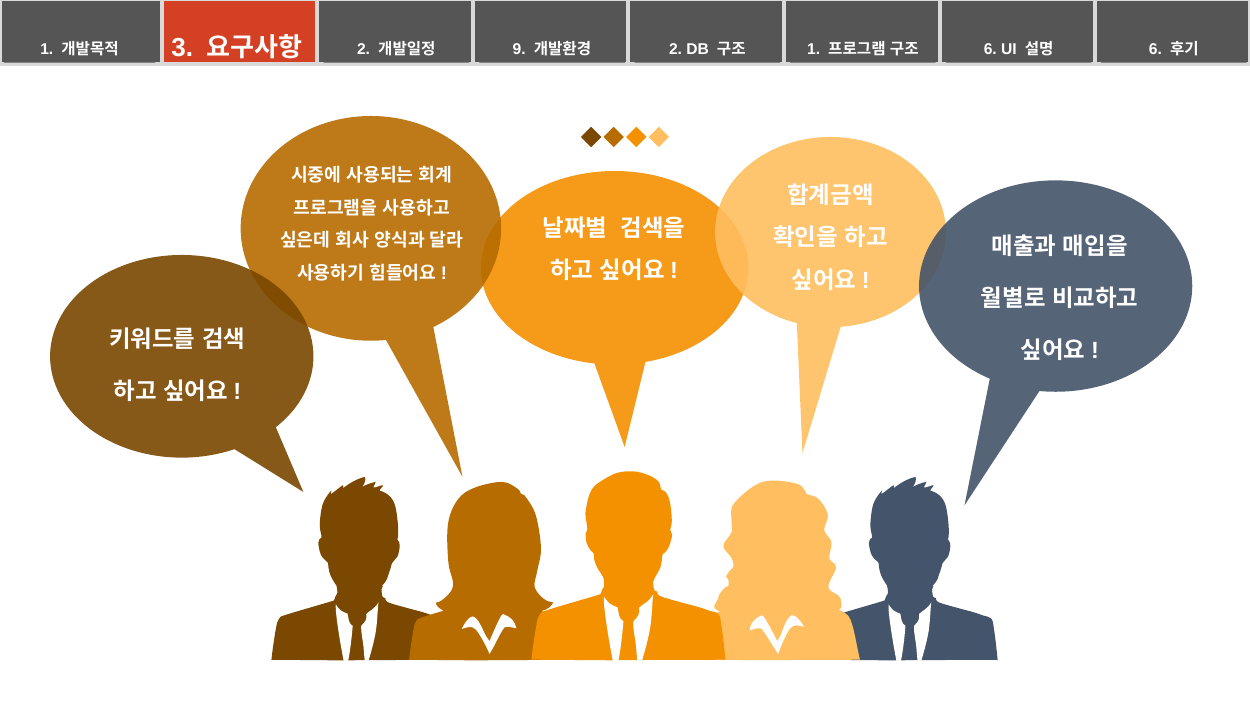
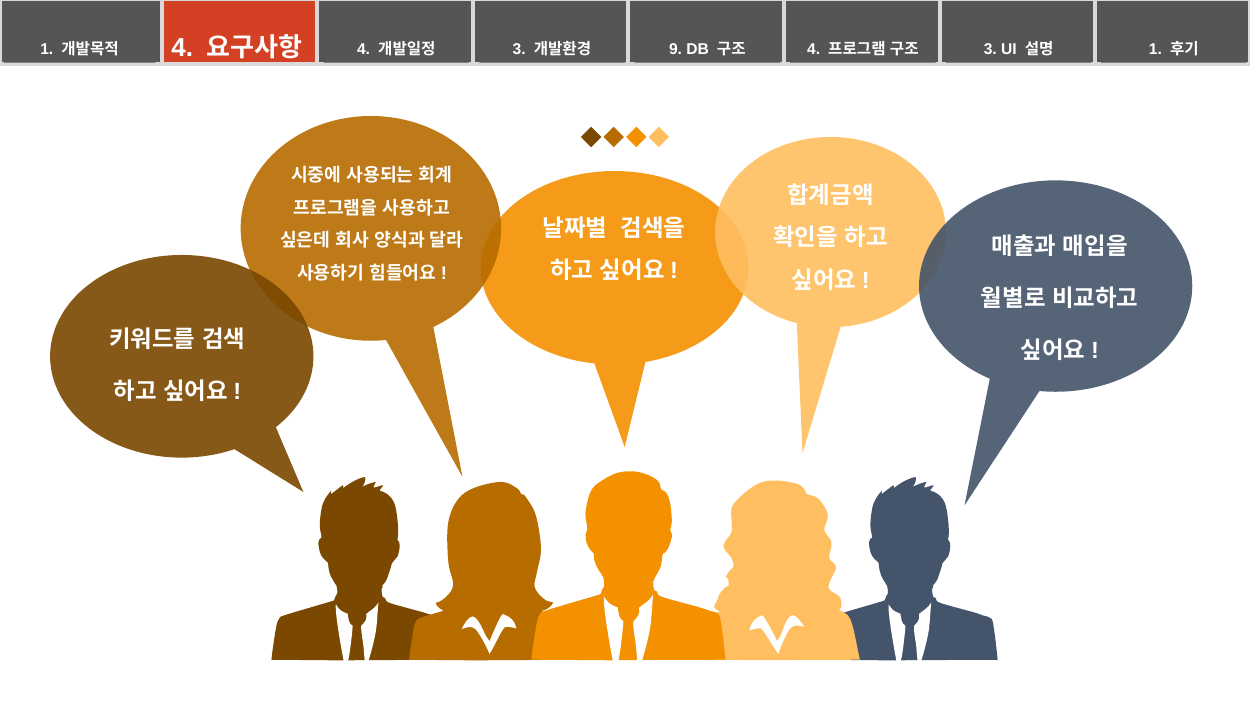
3 at (182, 48): 3 -> 4
2 at (364, 50): 2 -> 4
9 at (519, 50): 9 -> 3
2 at (675, 50): 2 -> 9
1 at (814, 50): 1 -> 4
6 at (990, 50): 6 -> 3
6 at (1155, 50): 6 -> 1
